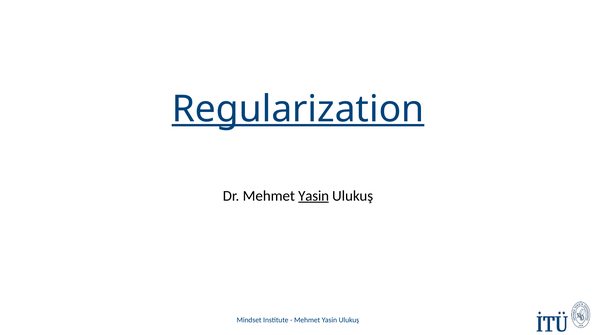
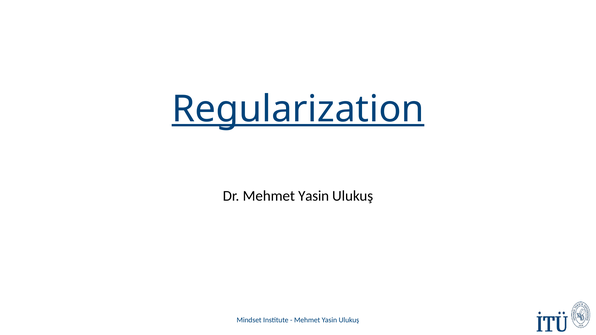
Yasin at (314, 196) underline: present -> none
